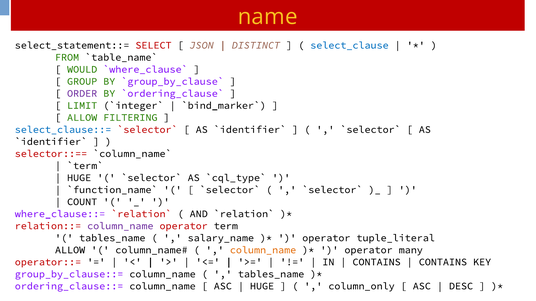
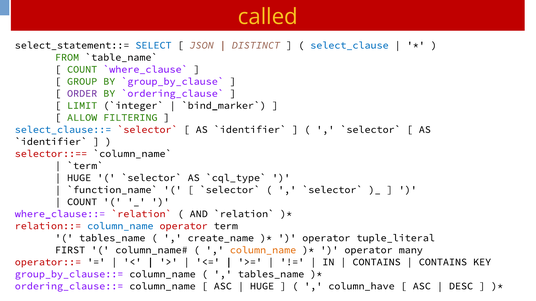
name: name -> called
SELECT colour: red -> blue
WOULD at (82, 69): WOULD -> COUNT
column_name at (120, 226) colour: purple -> blue
salary_name: salary_name -> create_name
ALLOW at (70, 250): ALLOW -> FIRST
column_only: column_only -> column_have
